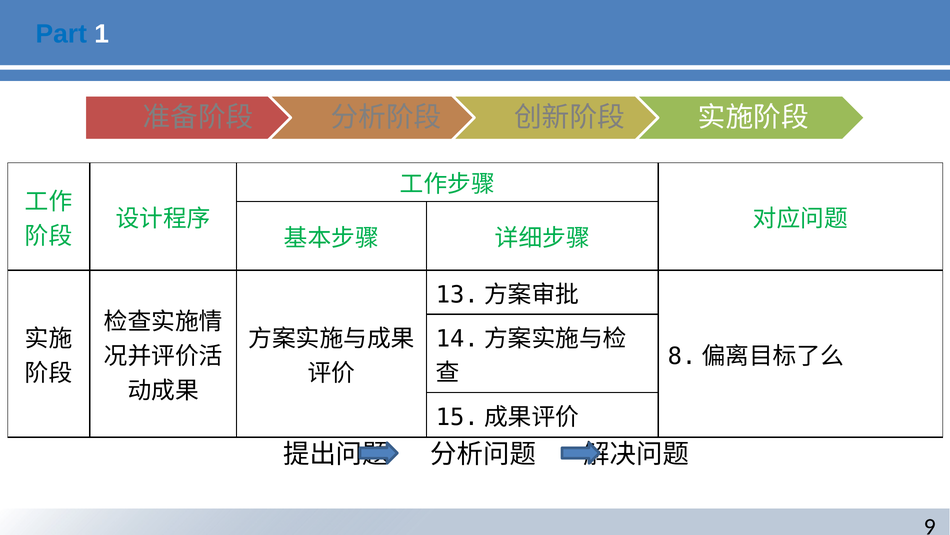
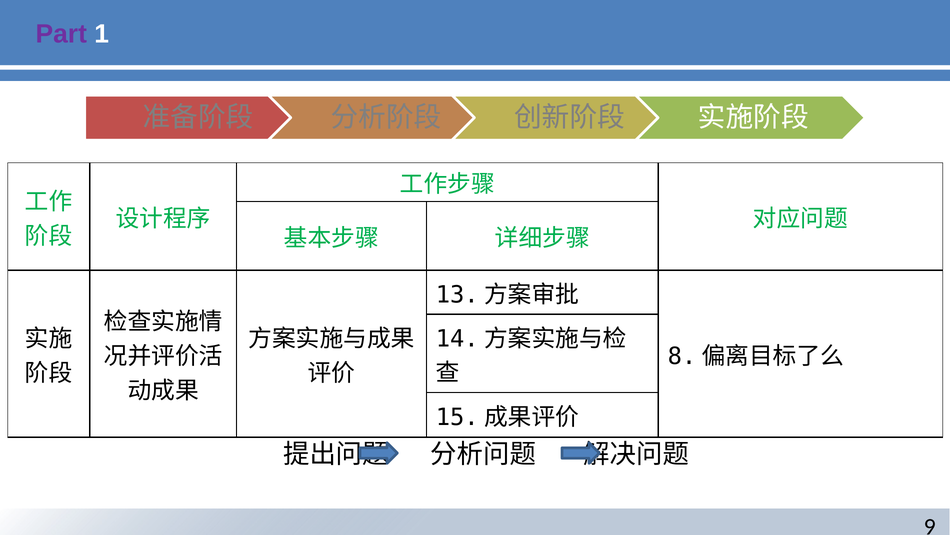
Part colour: blue -> purple
